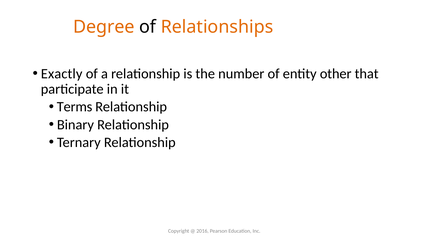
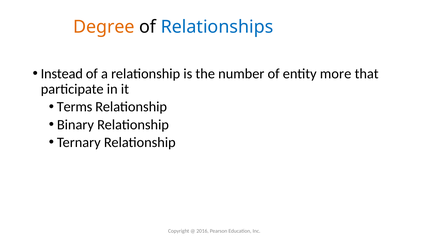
Relationships colour: orange -> blue
Exactly: Exactly -> Instead
other: other -> more
